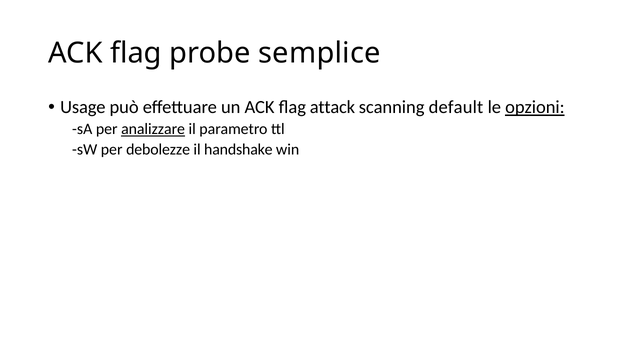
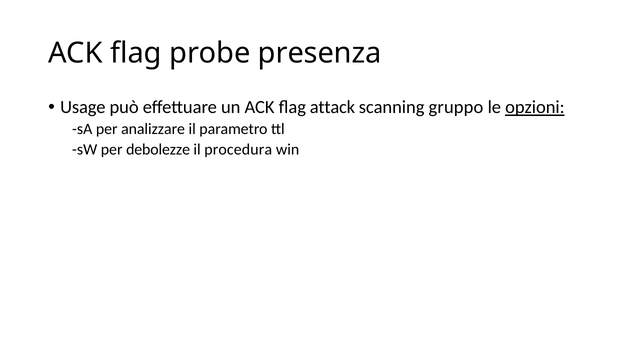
semplice: semplice -> presenza
default: default -> gruppo
analizzare underline: present -> none
handshake: handshake -> procedura
